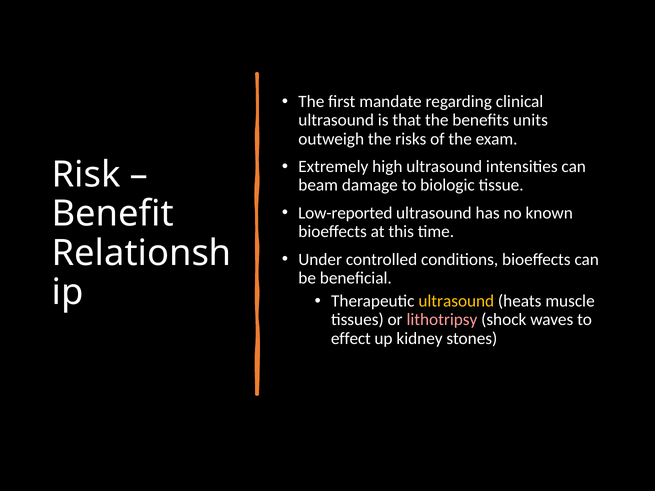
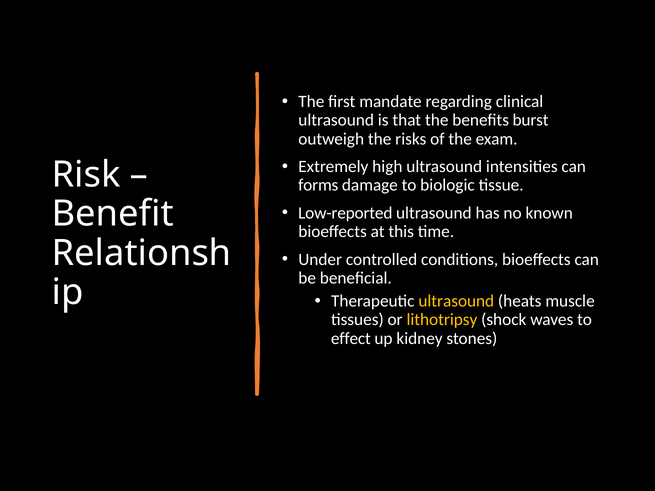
units: units -> burst
beam: beam -> forms
lithotripsy colour: pink -> yellow
